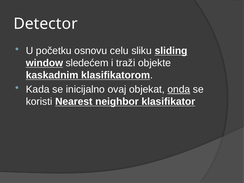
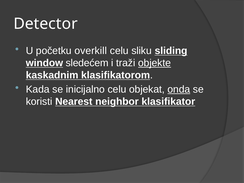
osnovu: osnovu -> overkill
objekte underline: none -> present
inicijalno ovaj: ovaj -> celu
